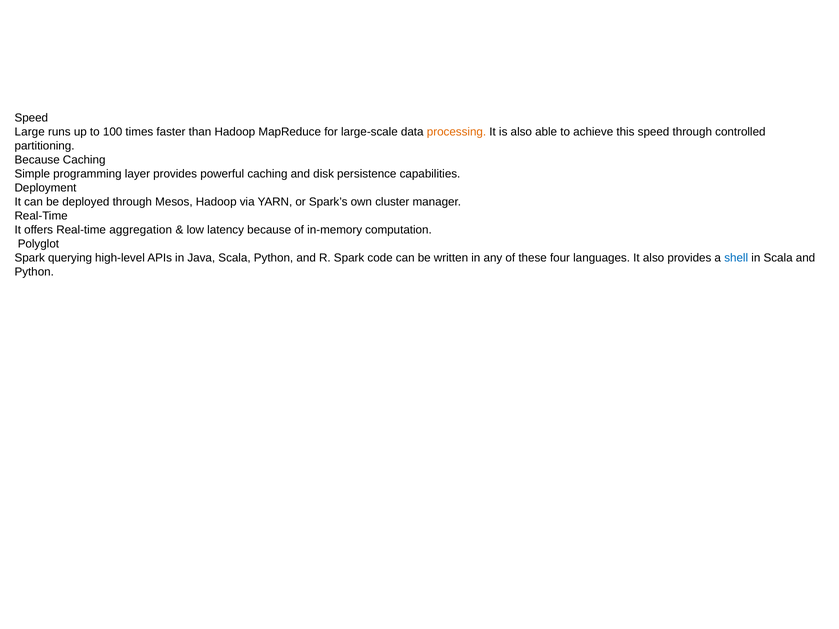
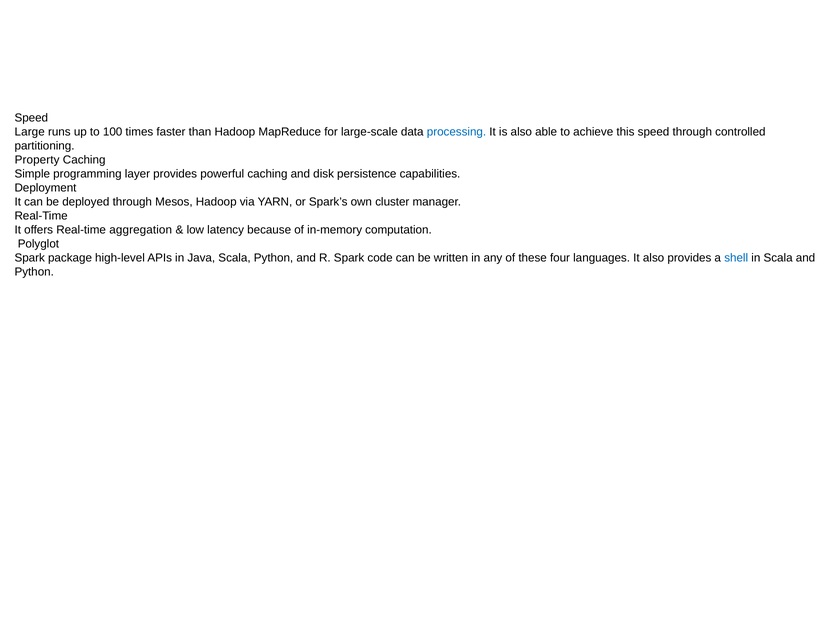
processing colour: orange -> blue
Because at (37, 160): Because -> Property
querying: querying -> package
